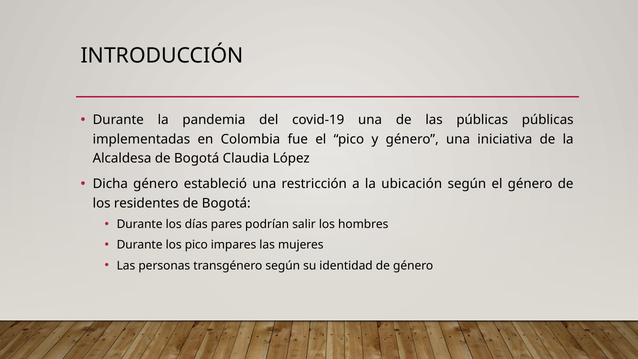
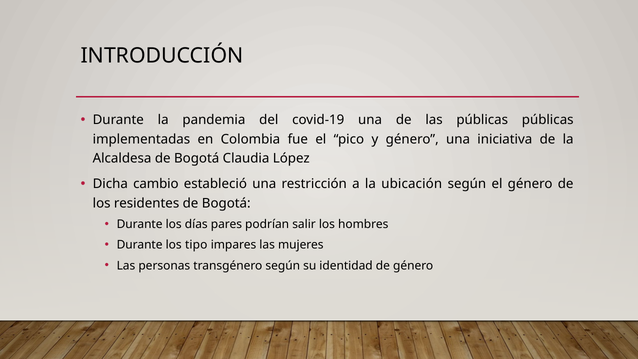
Dicha género: género -> cambio
los pico: pico -> tipo
